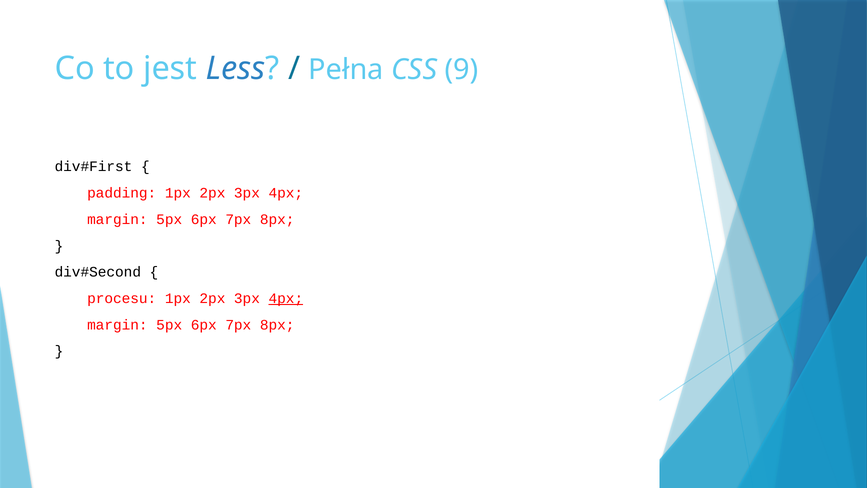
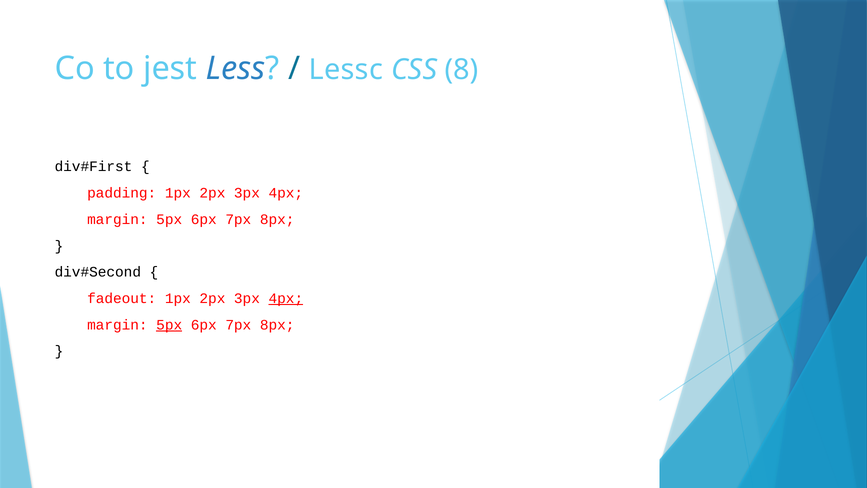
Pełna: Pełna -> Lessc
9: 9 -> 8
procesu: procesu -> fadeout
5px at (169, 325) underline: none -> present
